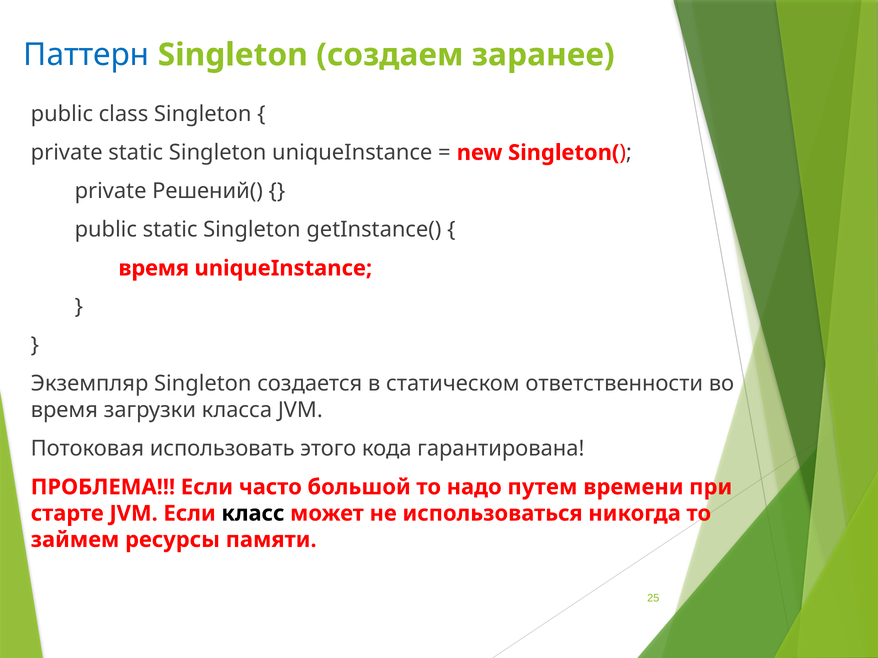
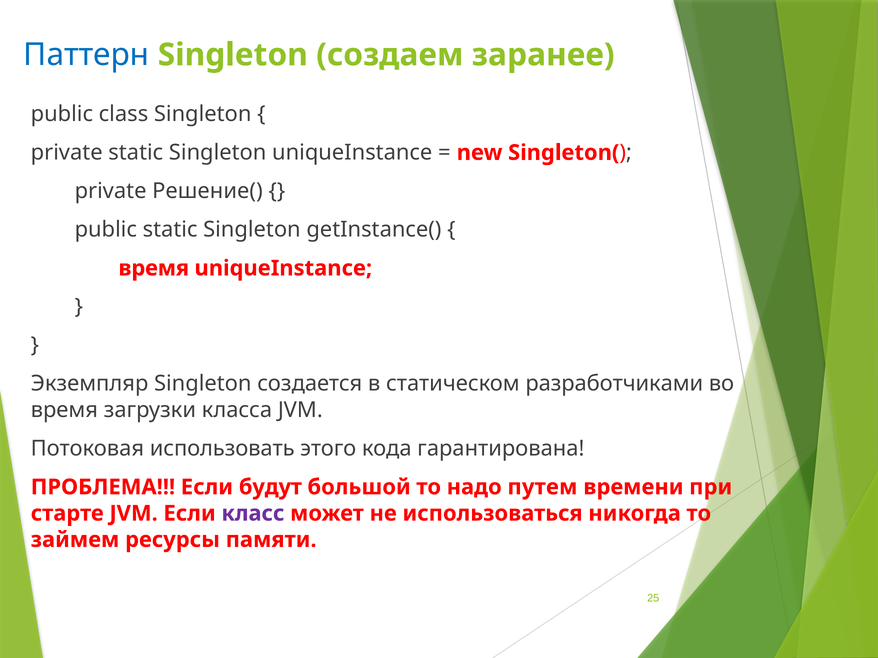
Решений(: Решений( -> Решение(
ответственности: ответственности -> разработчиками
часто: часто -> будут
класс colour: black -> purple
